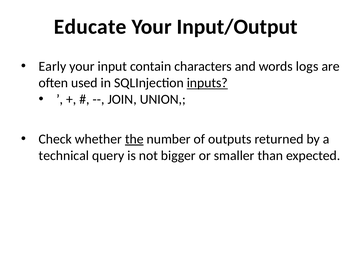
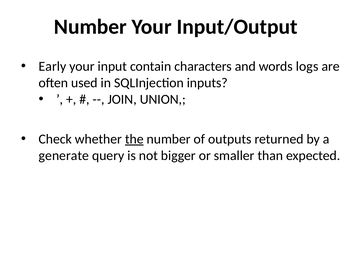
Educate at (90, 27): Educate -> Number
inputs underline: present -> none
technical: technical -> generate
